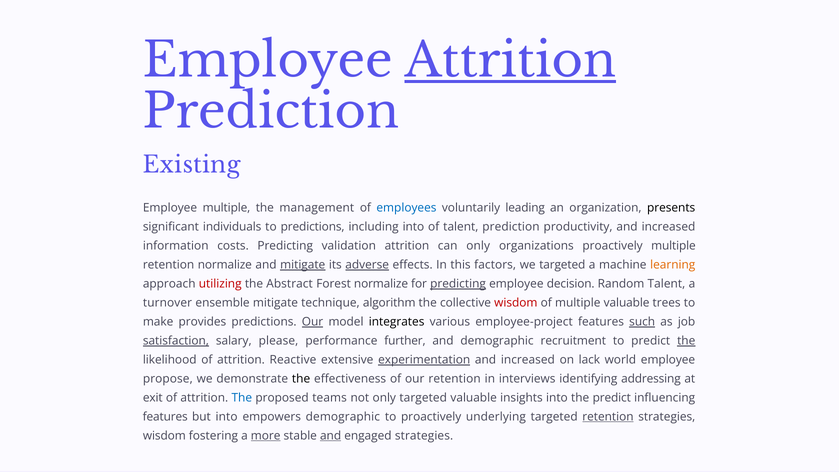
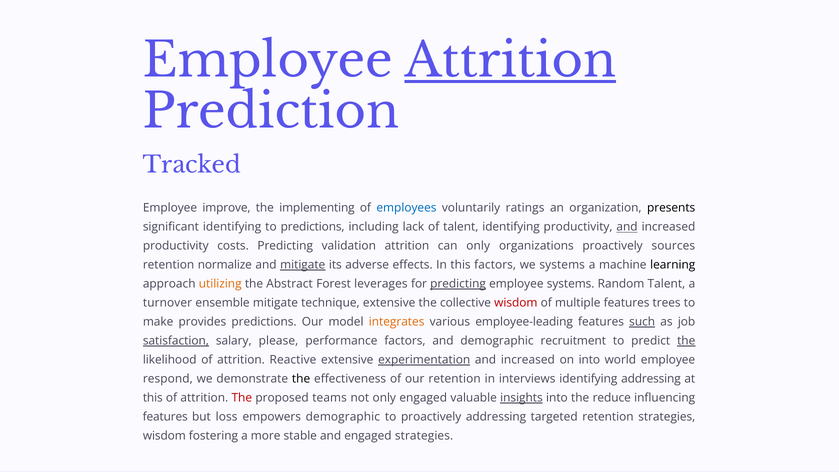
Existing: Existing -> Tracked
Employee multiple: multiple -> improve
management: management -> implementing
leading: leading -> ratings
significant individuals: individuals -> identifying
including into: into -> lack
talent prediction: prediction -> identifying
and at (627, 227) underline: none -> present
information at (176, 246): information -> productivity
proactively multiple: multiple -> sources
adverse underline: present -> none
we targeted: targeted -> systems
learning colour: orange -> black
utilizing colour: red -> orange
Forest normalize: normalize -> leverages
employee decision: decision -> systems
technique algorithm: algorithm -> extensive
multiple valuable: valuable -> features
Our at (312, 322) underline: present -> none
integrates colour: black -> orange
employee-project: employee-project -> employee-leading
performance further: further -> factors
on lack: lack -> into
propose: propose -> respond
exit at (153, 398): exit -> this
The at (242, 398) colour: blue -> red
only targeted: targeted -> engaged
insights underline: none -> present
the predict: predict -> reduce
but into: into -> loss
proactively underlying: underlying -> addressing
retention at (608, 417) underline: present -> none
more underline: present -> none
and at (331, 436) underline: present -> none
